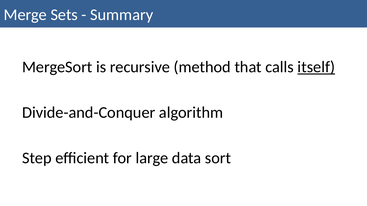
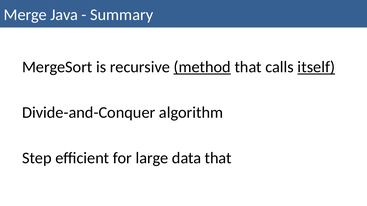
Sets: Sets -> Java
method underline: none -> present
data sort: sort -> that
